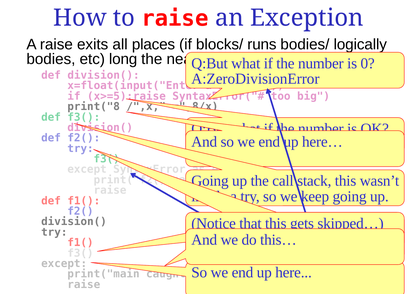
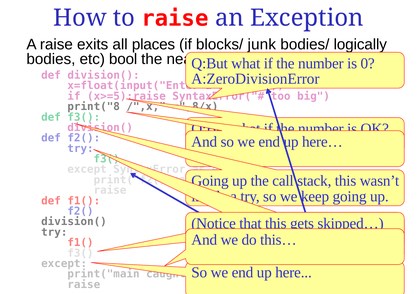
runs: runs -> junk
long: long -> bool
